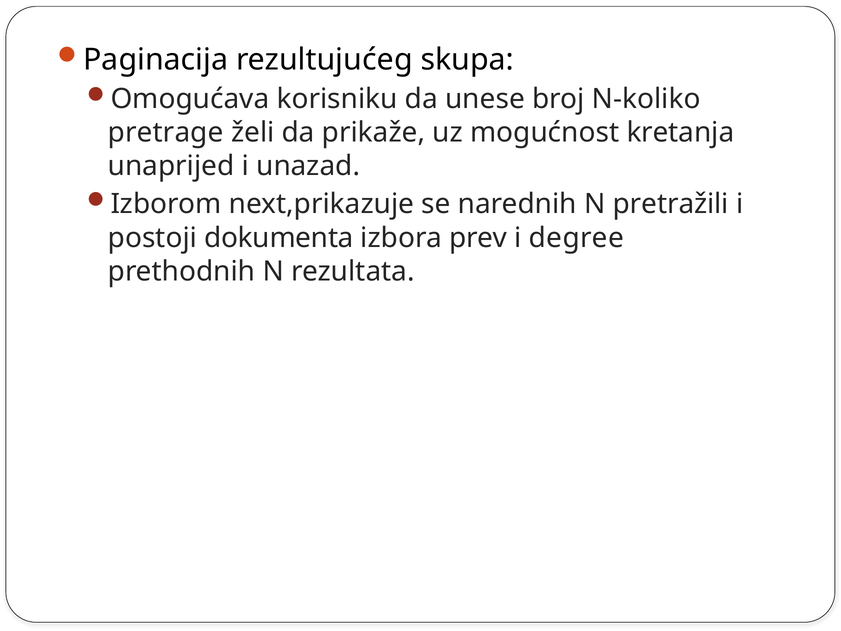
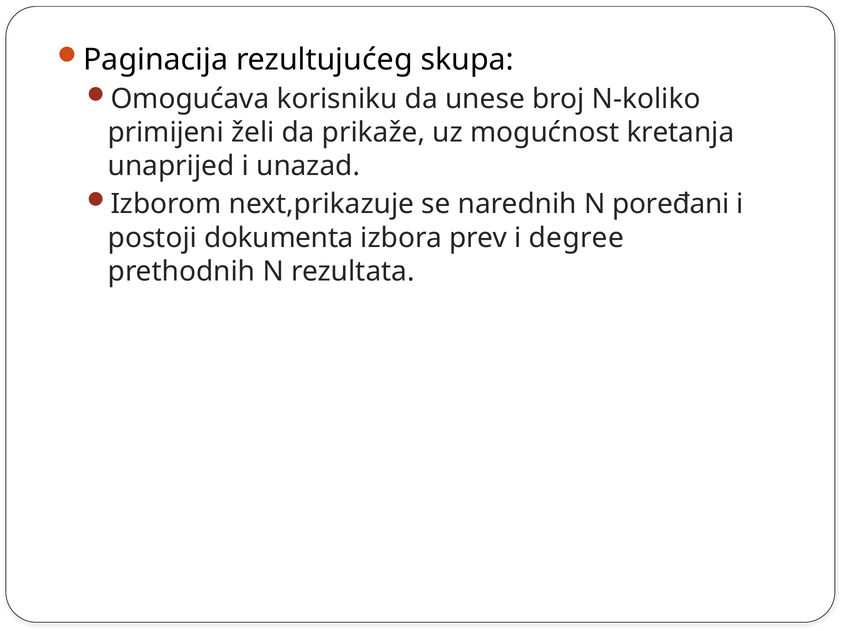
pretrage: pretrage -> primijeni
pretražili: pretražili -> poređani
